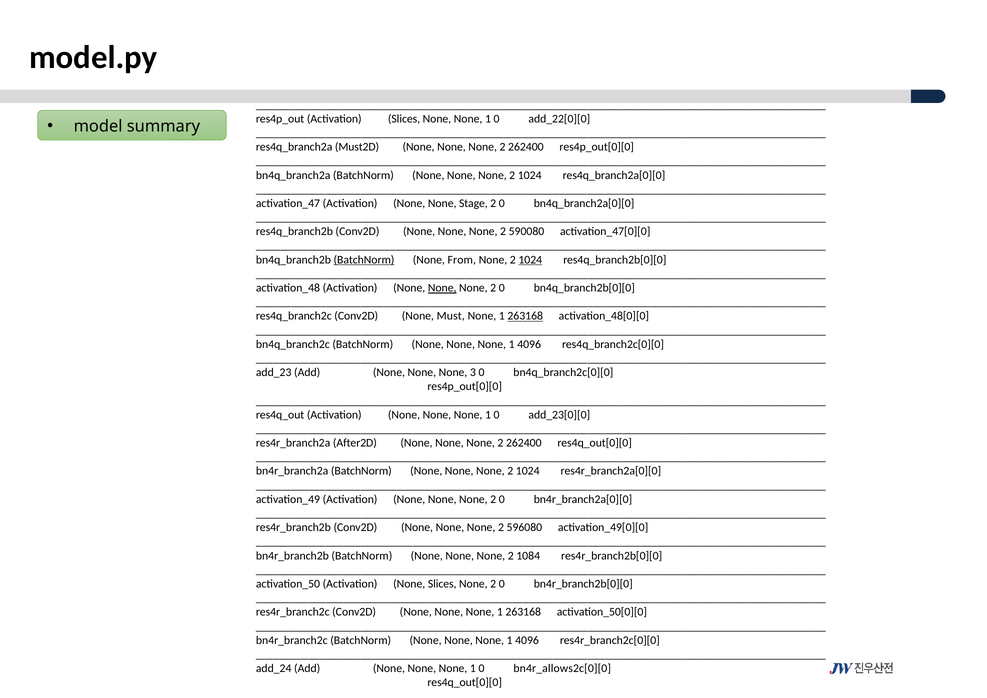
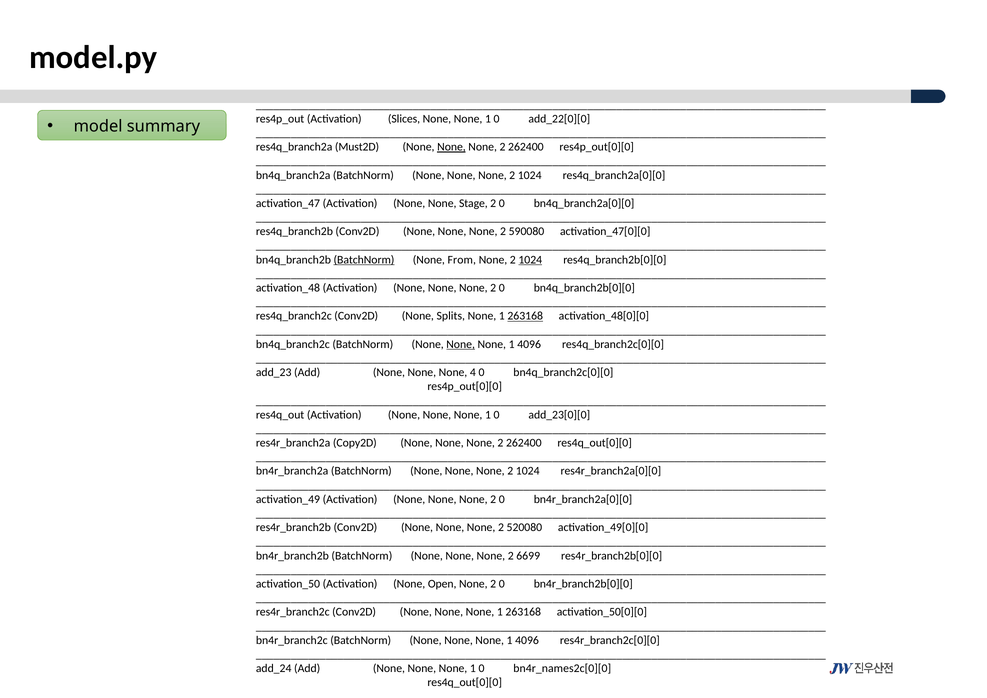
None at (452, 147) underline: none -> present
None at (442, 288) underline: present -> none
Must: Must -> Splits
None at (461, 344) underline: none -> present
3: 3 -> 4
After2D: After2D -> Copy2D
596080: 596080 -> 520080
1084: 1084 -> 6699
None Slices: Slices -> Open
bn4r_allows2c[0][0: bn4r_allows2c[0][0 -> bn4r_names2c[0][0
